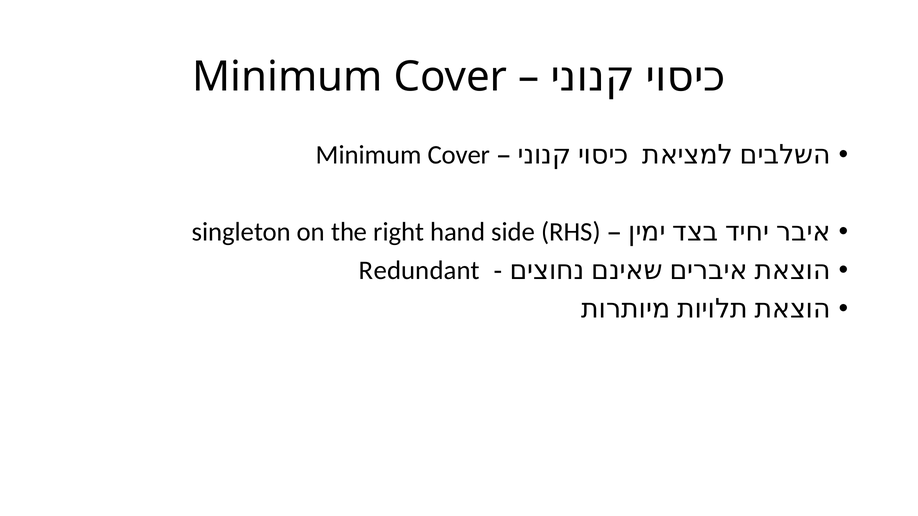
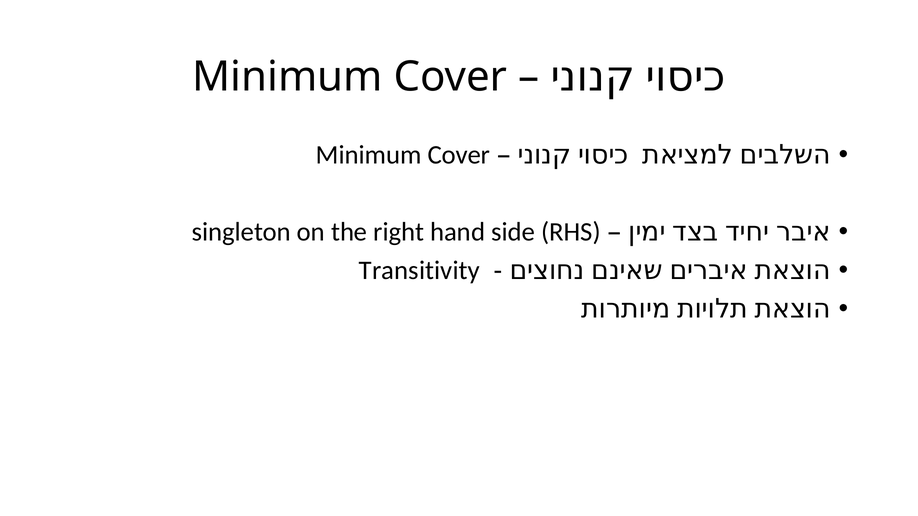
Redundant: Redundant -> Transitivity
